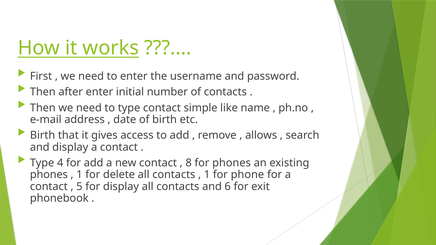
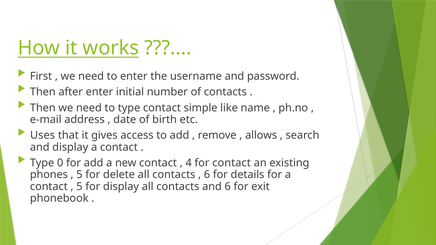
Birth at (43, 135): Birth -> Uses
4: 4 -> 0
8: 8 -> 4
for phones: phones -> contact
1 at (79, 175): 1 -> 5
1 at (207, 175): 1 -> 6
phone: phone -> details
